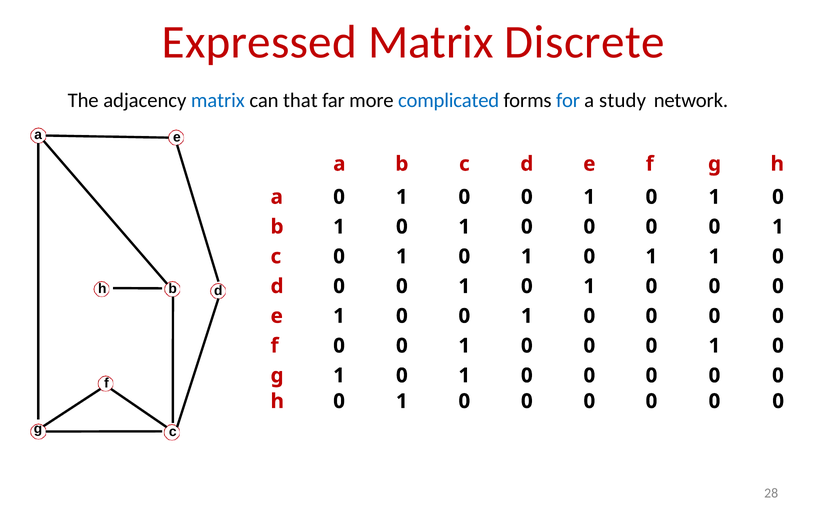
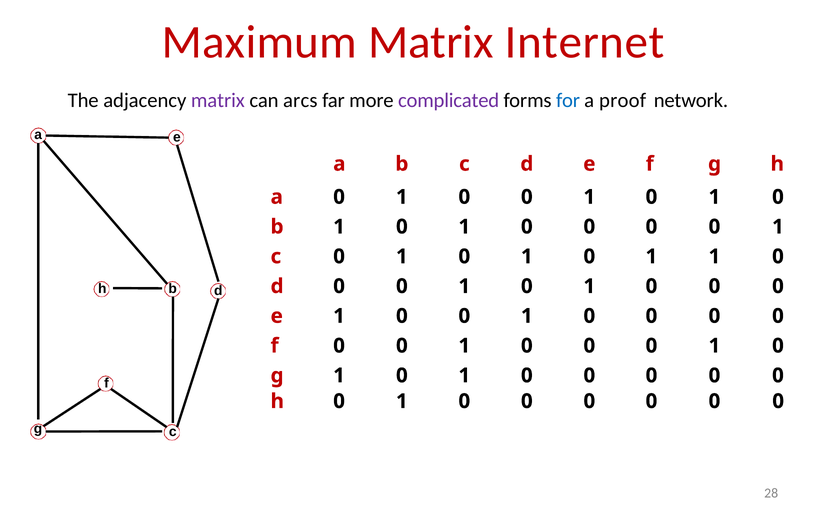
Expressed: Expressed -> Maximum
Discrete: Discrete -> Internet
matrix at (218, 101) colour: blue -> purple
that: that -> arcs
complicated colour: blue -> purple
study: study -> proof
